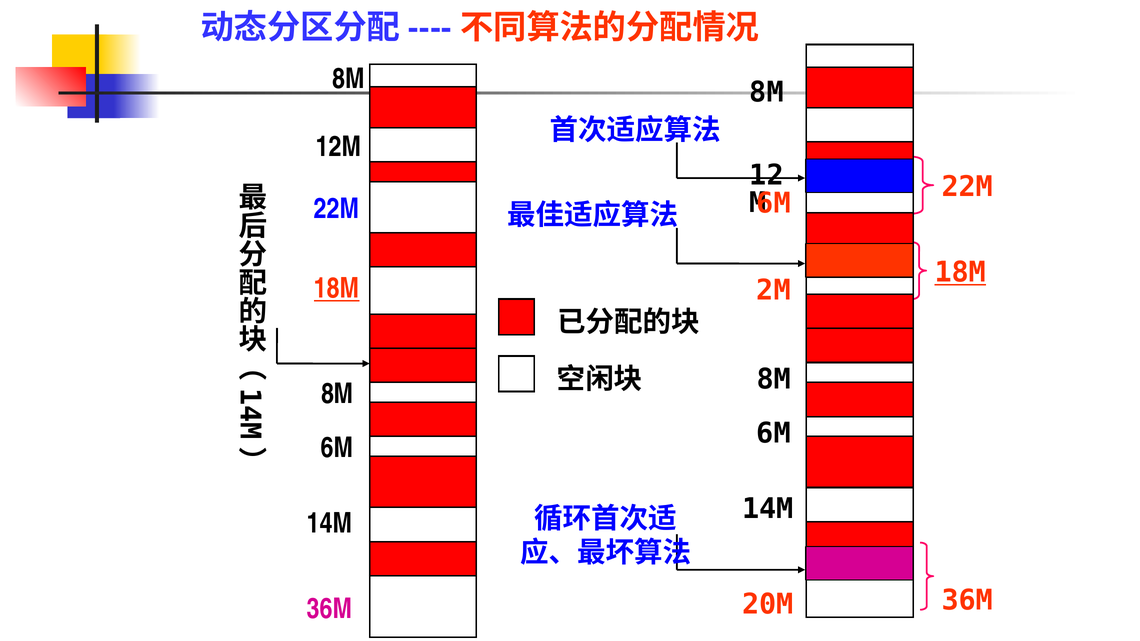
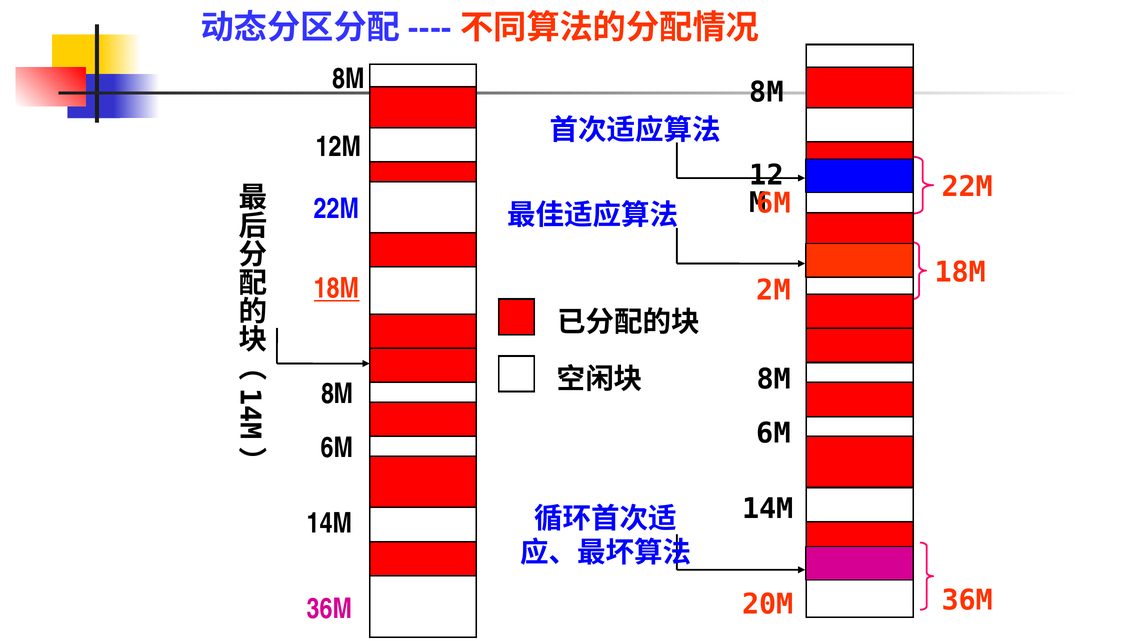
18M at (960, 273) underline: present -> none
